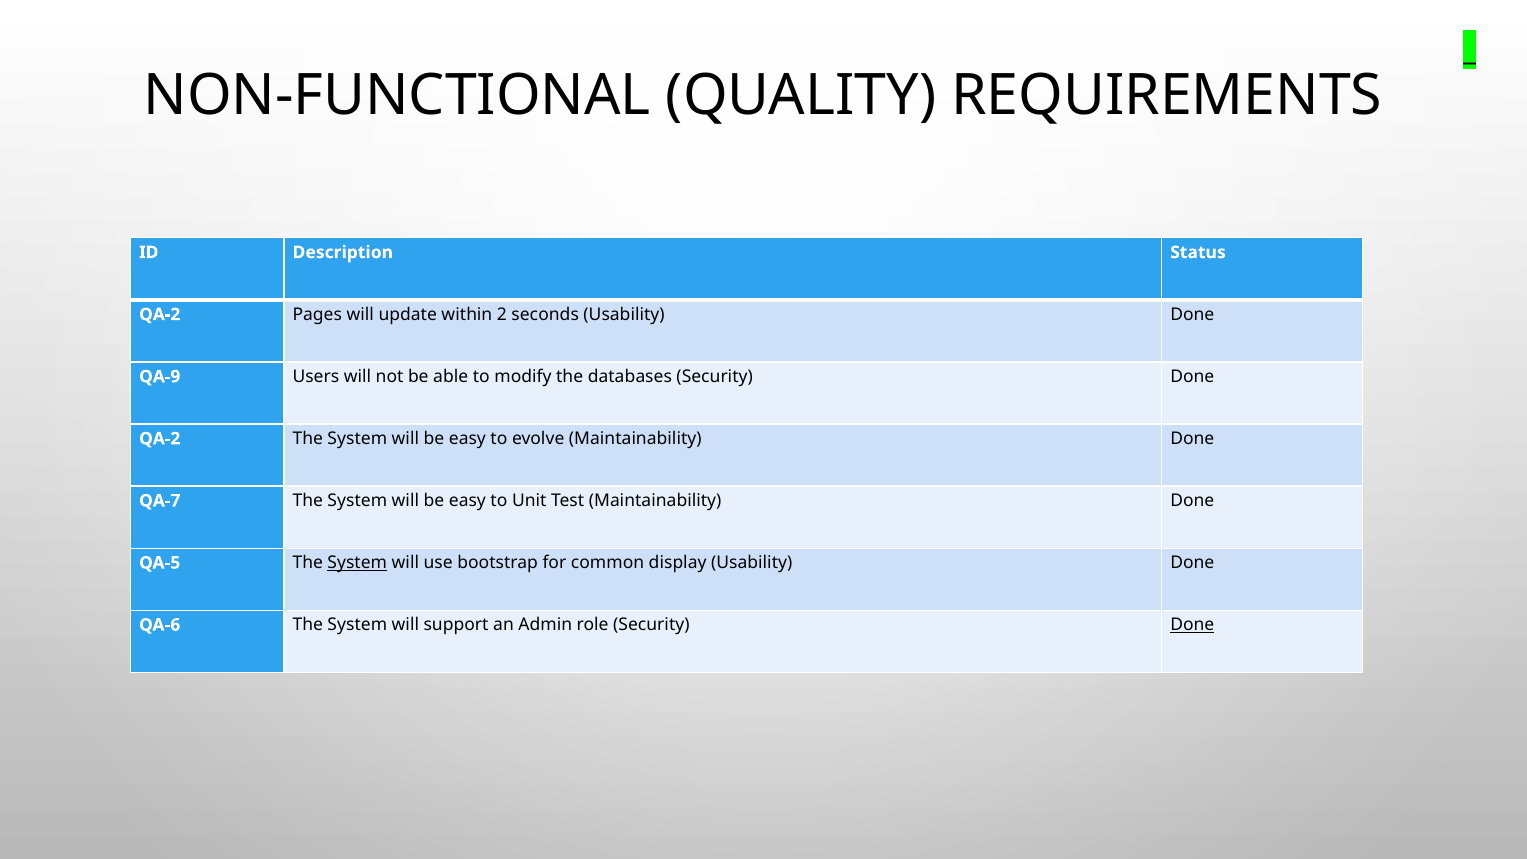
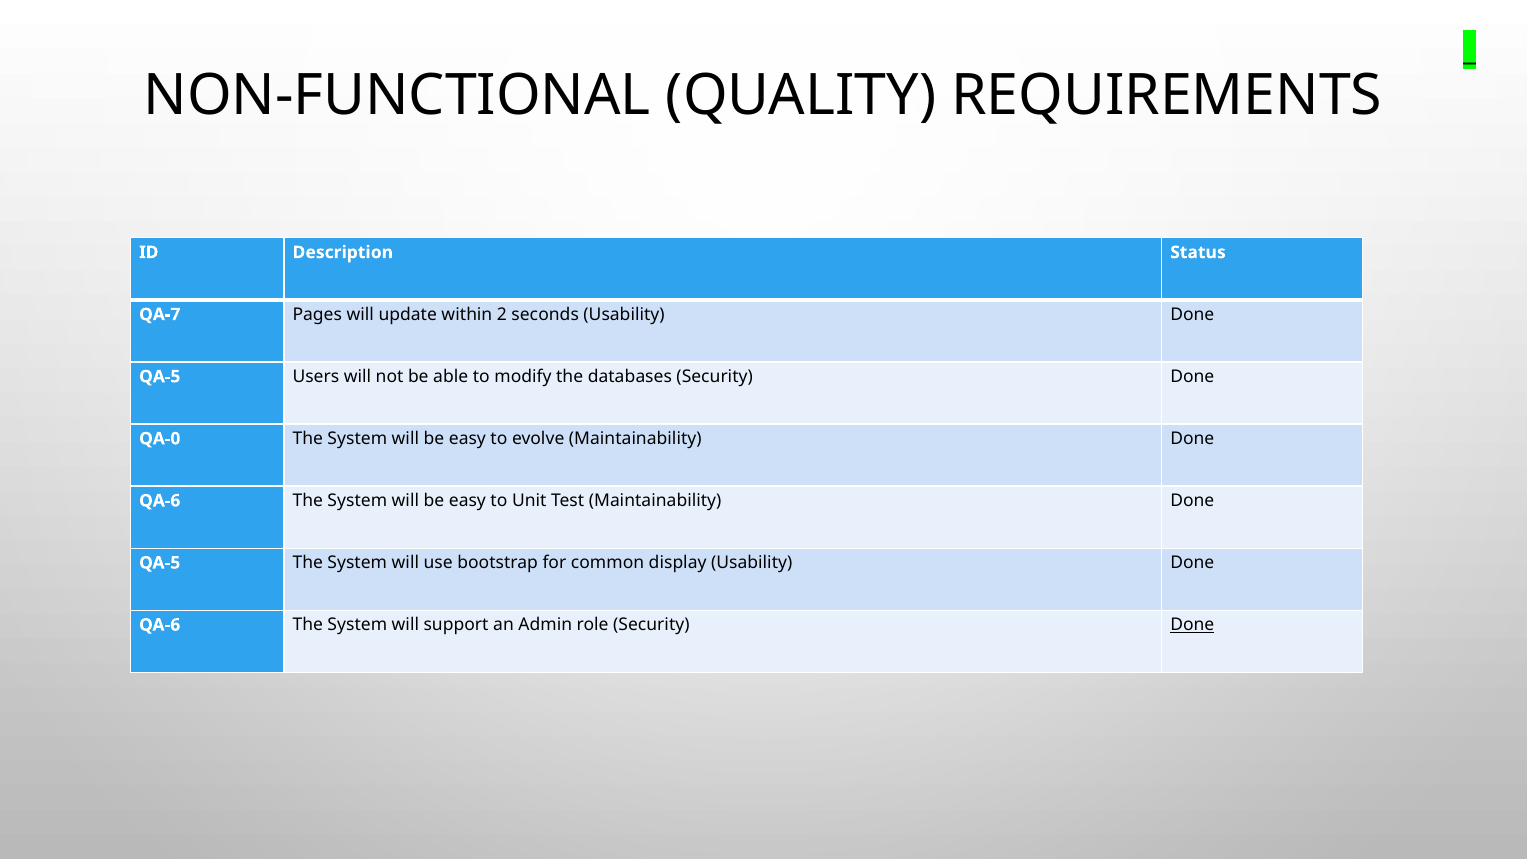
QA-2 at (160, 314): QA-2 -> QA-7
QA-9 at (160, 377): QA-9 -> QA-5
QA-2 at (160, 439): QA-2 -> QA-0
QA-7 at (160, 501): QA-7 -> QA-6
System at (357, 563) underline: present -> none
